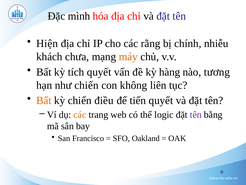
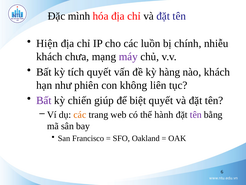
rằng: rằng -> luồn
máy colour: orange -> purple
nào tương: tương -> khách
như chiến: chiến -> phiên
Bất at (44, 100) colour: orange -> purple
điều: điều -> giúp
tiến: tiến -> biệt
logic: logic -> hành
